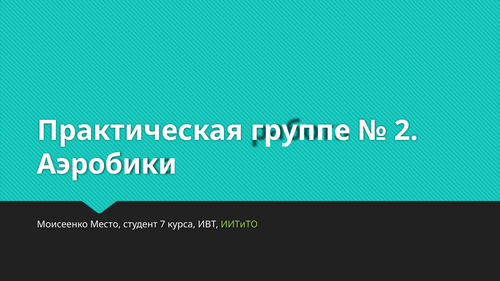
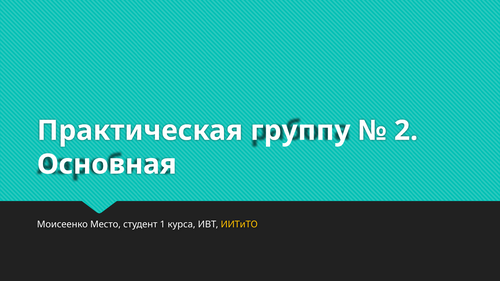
группе: группе -> группу
Аэробики: Аэробики -> Основная
7: 7 -> 1
ИИТиТО colour: light green -> yellow
